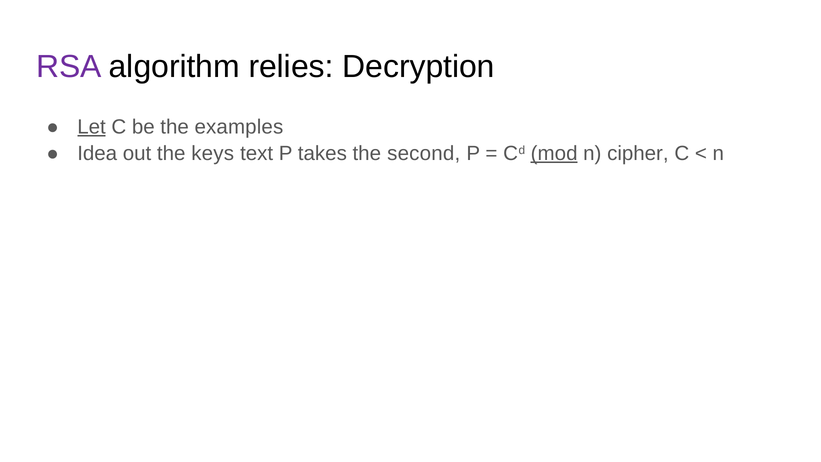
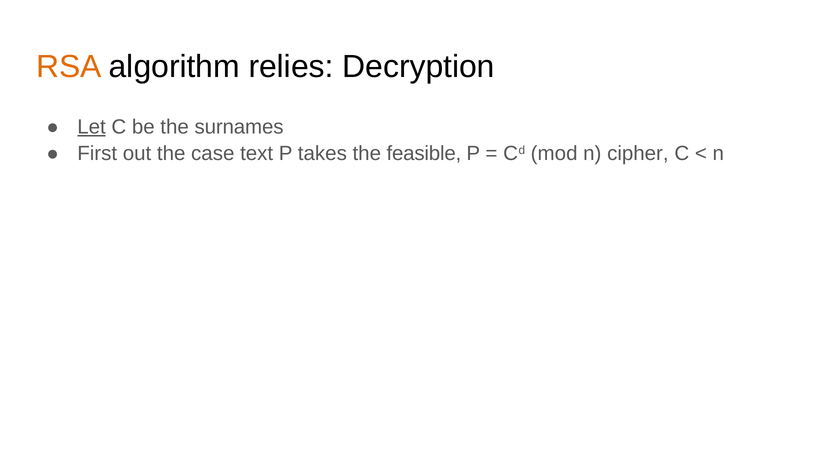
RSA colour: purple -> orange
examples: examples -> surnames
Idea: Idea -> First
keys: keys -> case
second: second -> feasible
mod underline: present -> none
